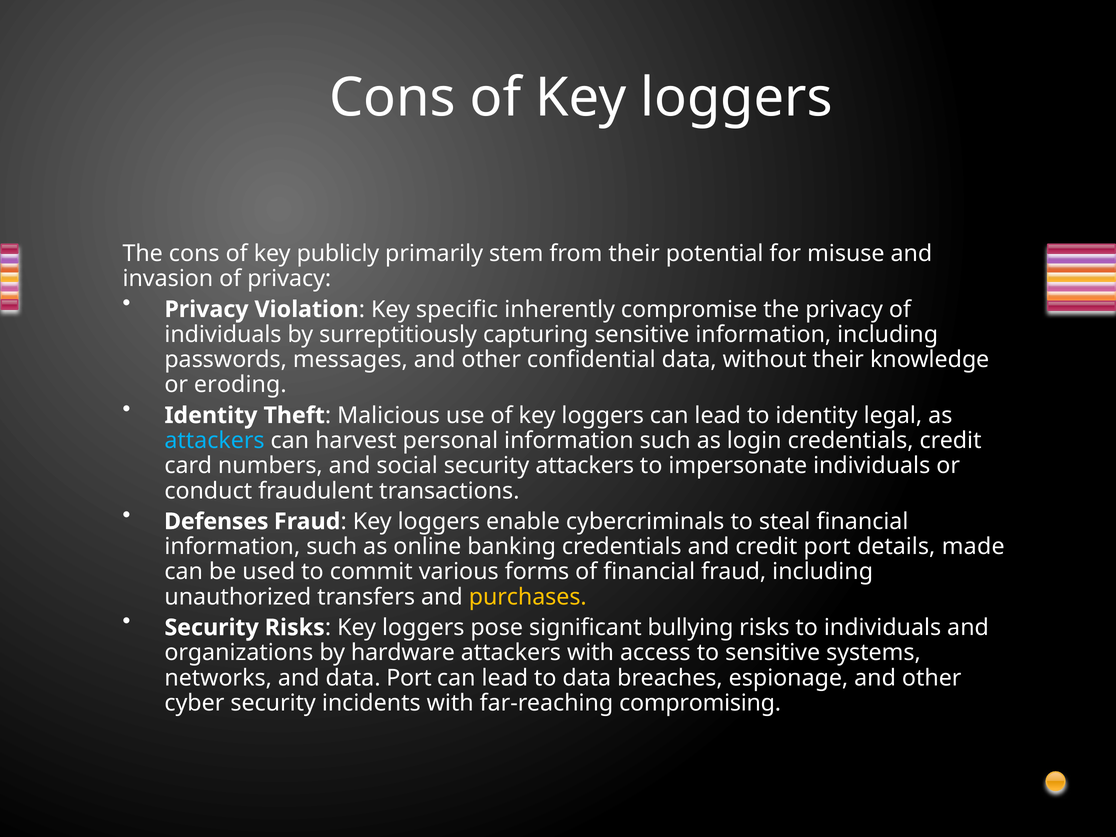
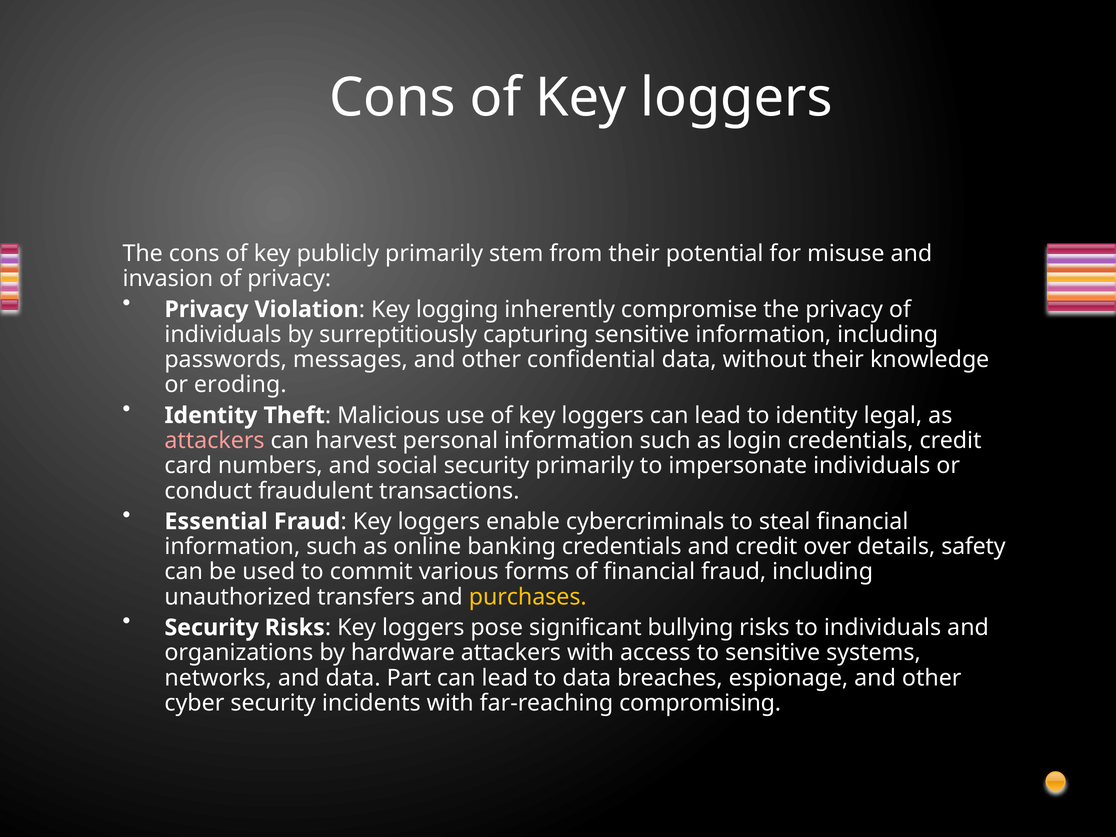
specific: specific -> logging
attackers at (215, 441) colour: light blue -> pink
security attackers: attackers -> primarily
Defenses: Defenses -> Essential
credit port: port -> over
made: made -> safety
data Port: Port -> Part
